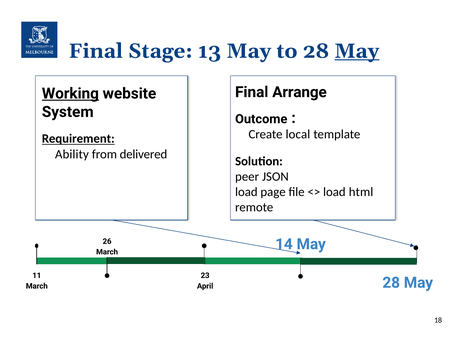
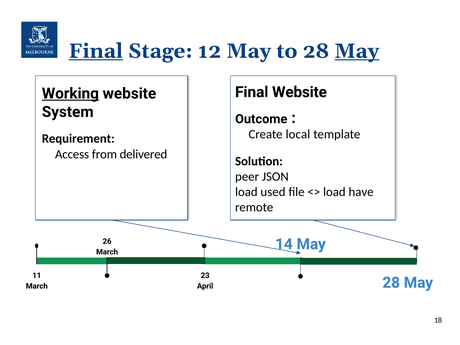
Final at (96, 51) underline: none -> present
13: 13 -> 12
Final Arrange: Arrange -> Website
Requirement underline: present -> none
Ability: Ability -> Access
page: page -> used
html: html -> have
